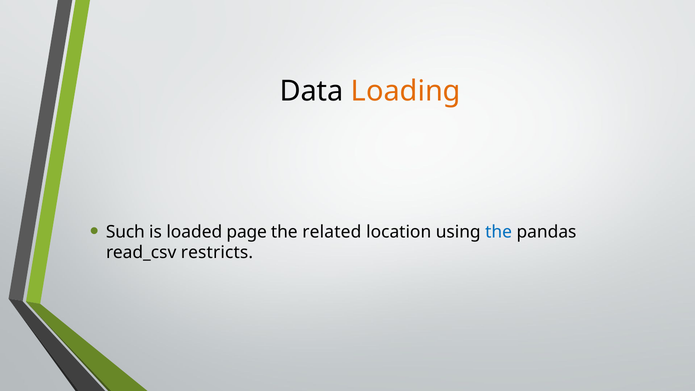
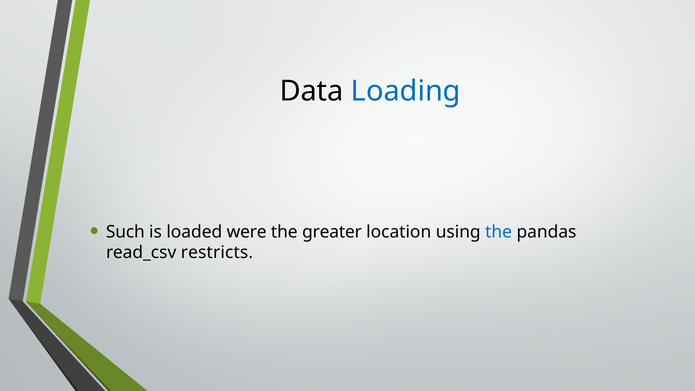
Loading colour: orange -> blue
page: page -> were
related: related -> greater
